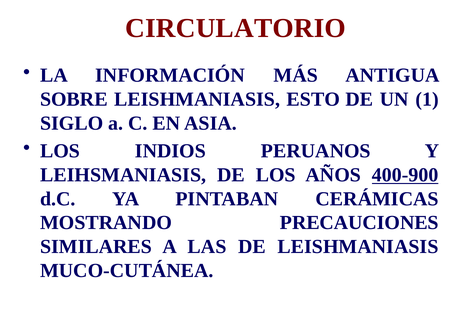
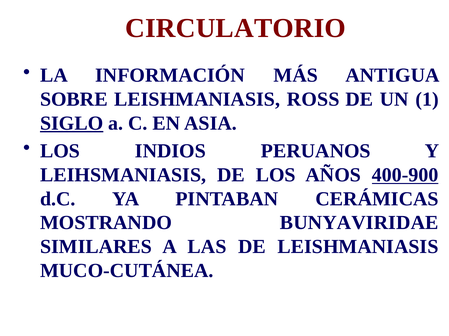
ESTO: ESTO -> ROSS
SIGLO underline: none -> present
PRECAUCIONES: PRECAUCIONES -> BUNYAVIRIDAE
